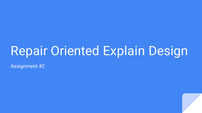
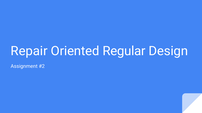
Explain: Explain -> Regular
